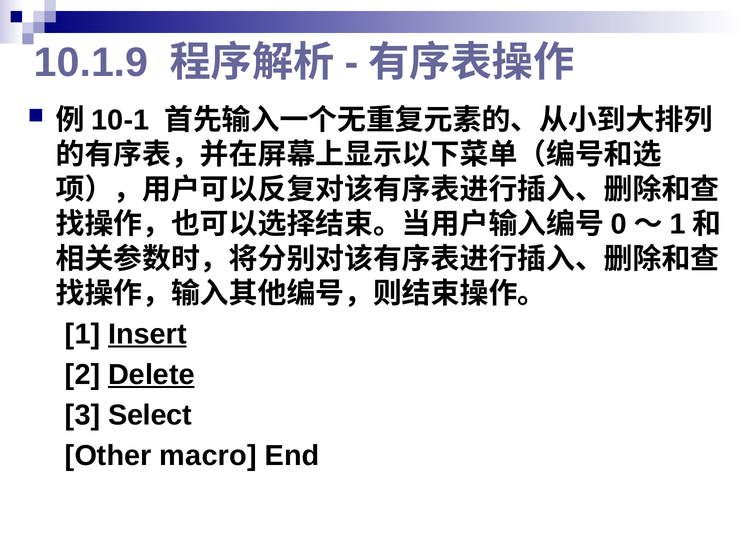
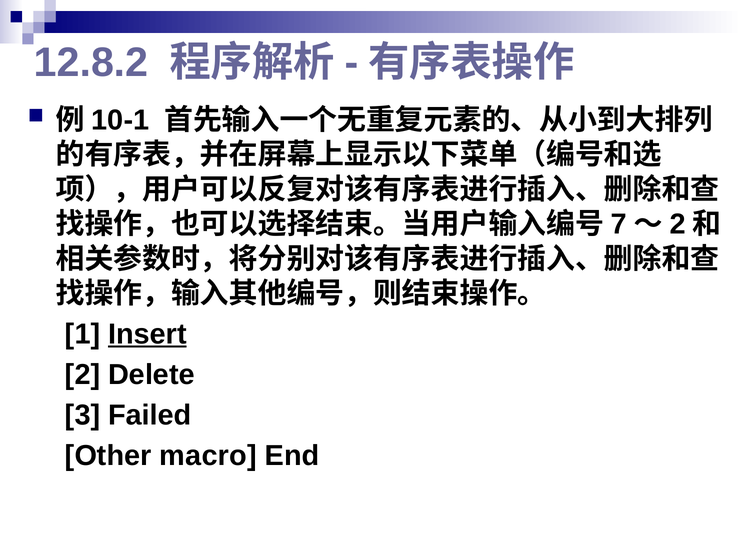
10.1.9: 10.1.9 -> 12.8.2
0: 0 -> 7
1 at (678, 224): 1 -> 2
Delete underline: present -> none
Select: Select -> Failed
